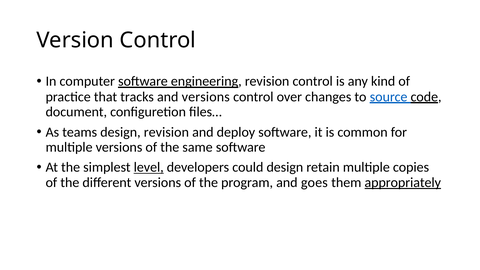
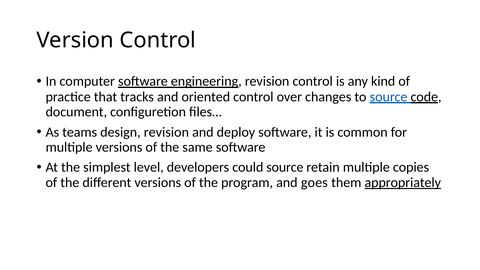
and versions: versions -> oriented
level underline: present -> none
could design: design -> source
